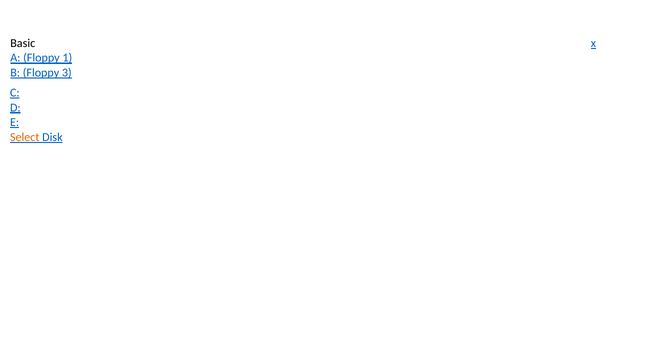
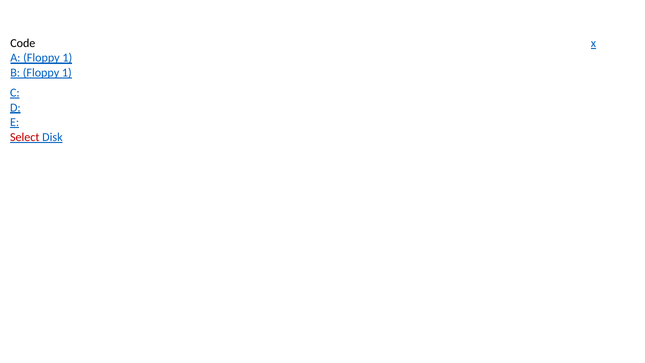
Basic: Basic -> Code
B Floppy 3: 3 -> 1
Select colour: orange -> red
